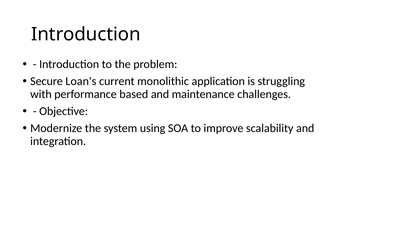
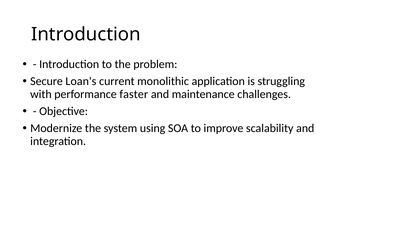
based: based -> faster
